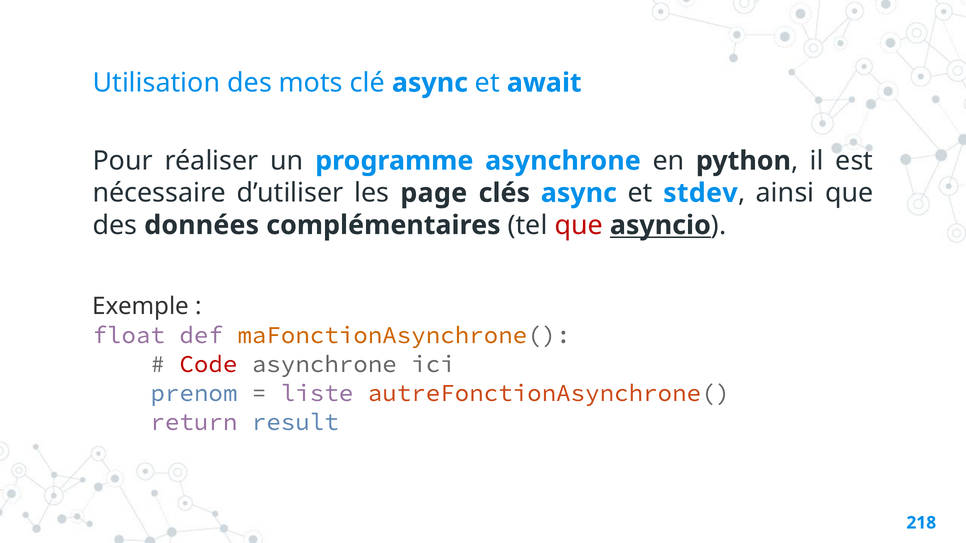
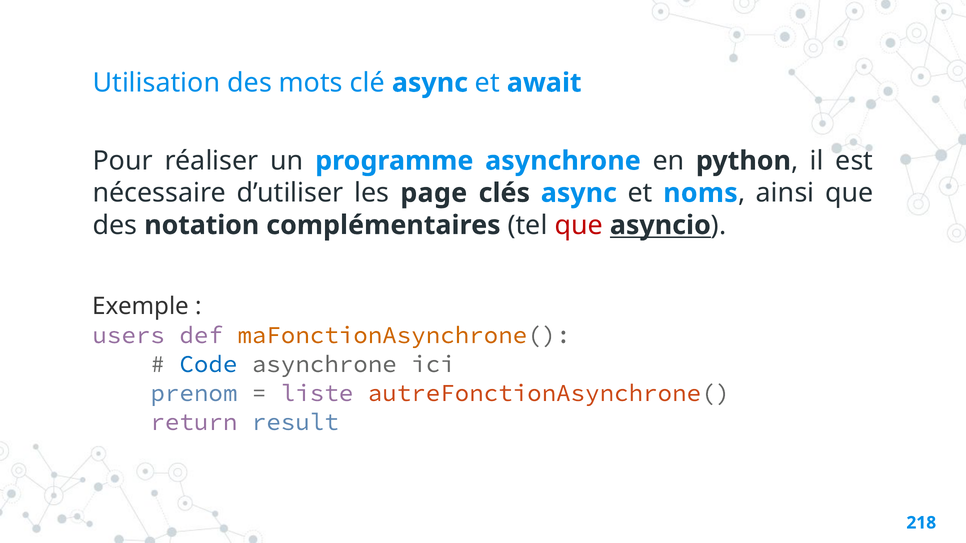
stdev: stdev -> noms
données: données -> notation
float: float -> users
Code colour: red -> blue
